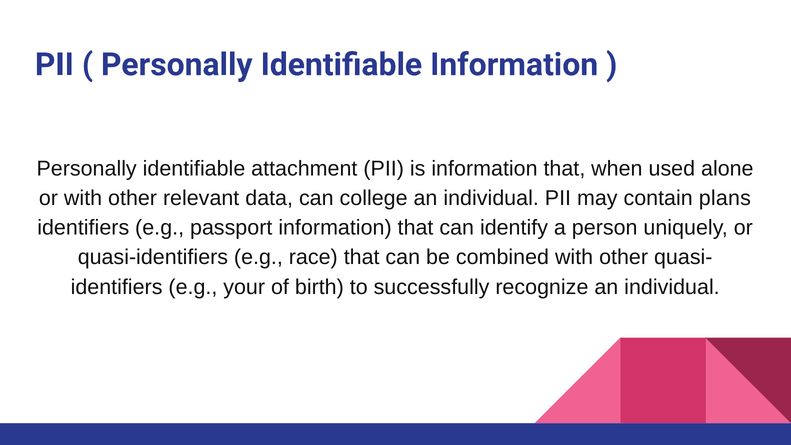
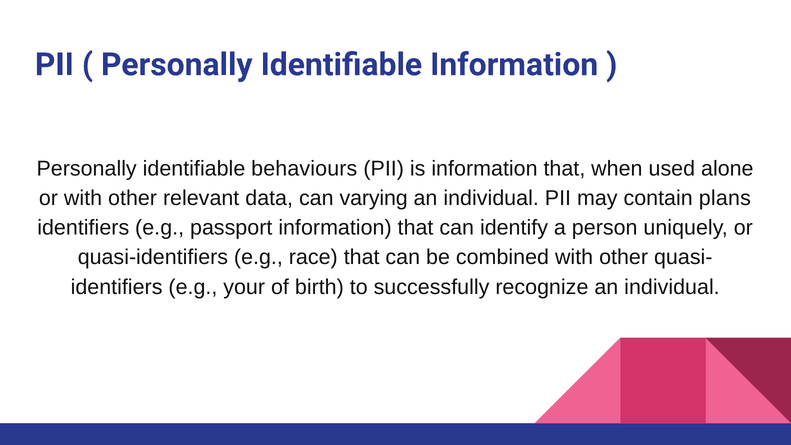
attachment: attachment -> behaviours
college: college -> varying
